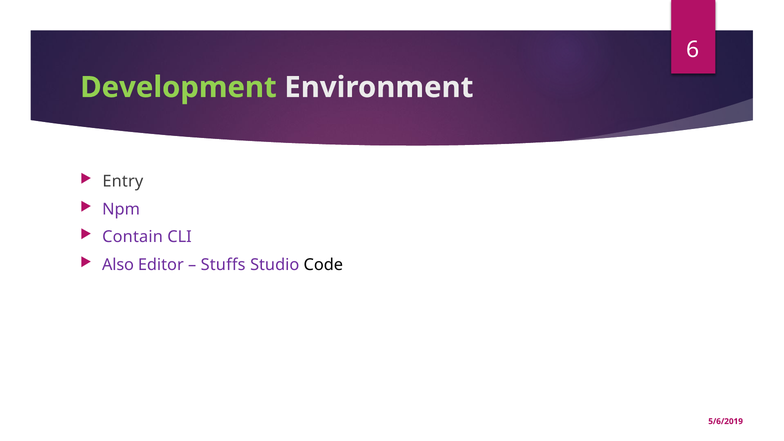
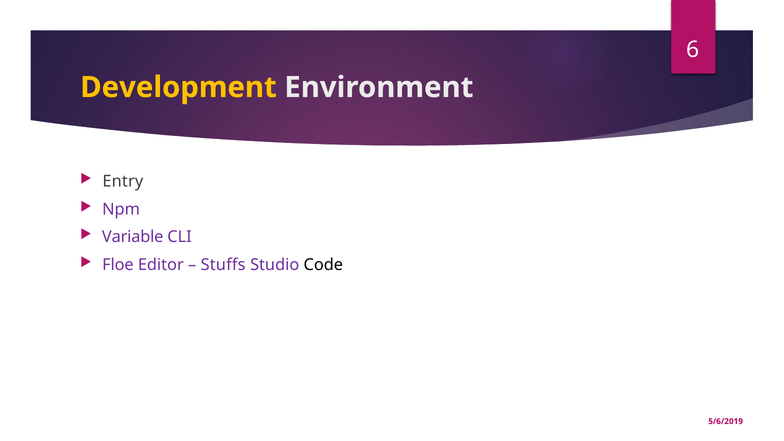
Development colour: light green -> yellow
Contain: Contain -> Variable
Also: Also -> Floe
